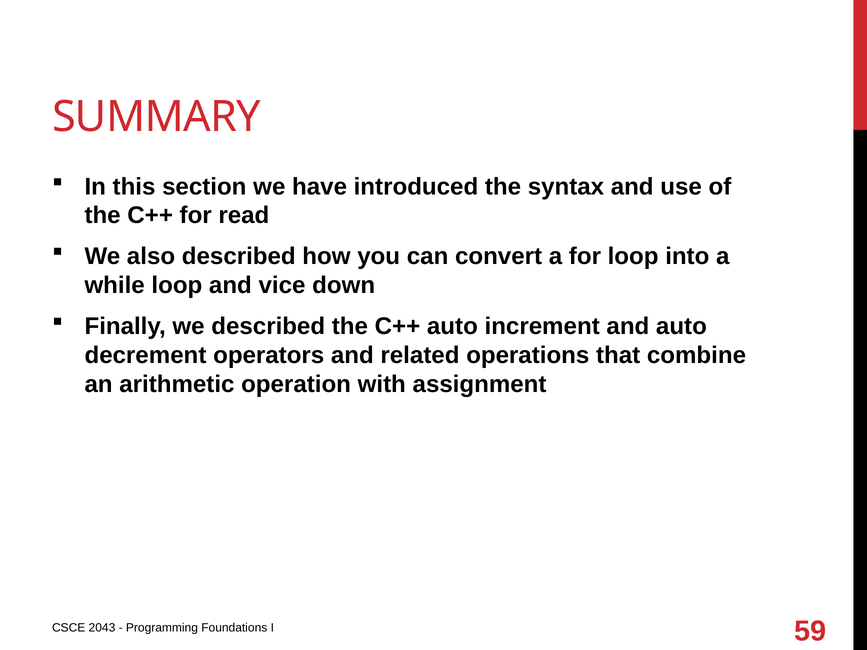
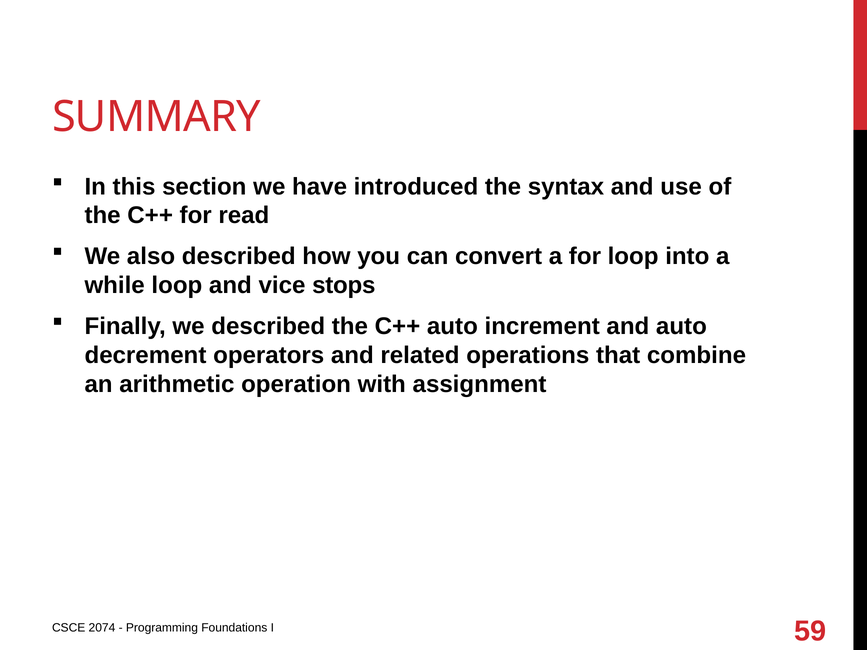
down: down -> stops
2043: 2043 -> 2074
